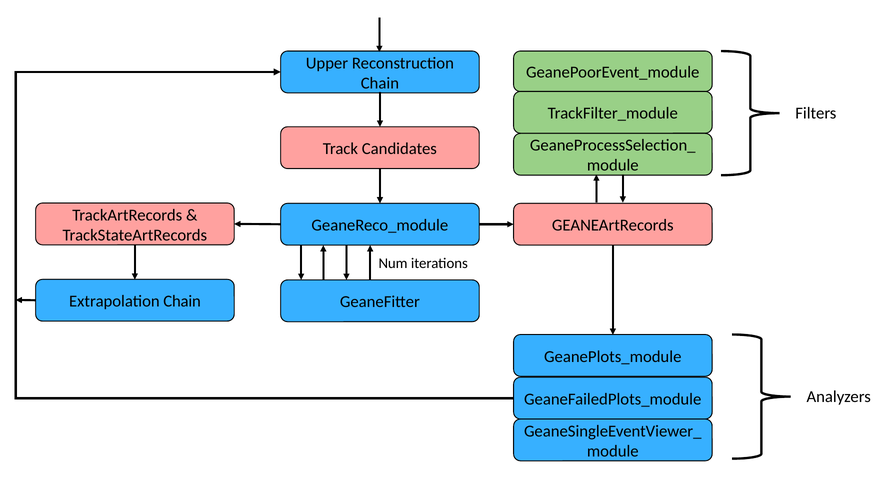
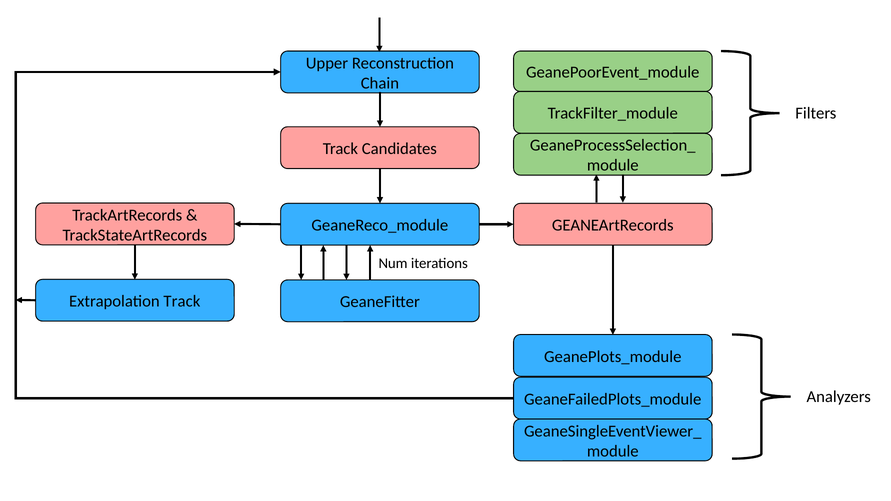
Extrapolation Chain: Chain -> Track
